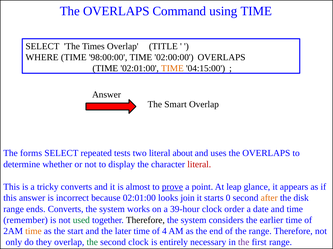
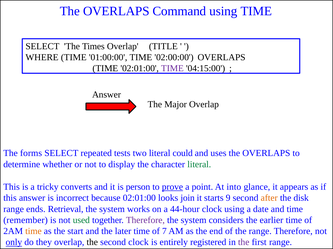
98:00:00: 98:00:00 -> 01:00:00
TIME at (172, 69) colour: orange -> purple
Smart: Smart -> Major
about: about -> could
literal at (199, 165) colour: red -> green
almost: almost -> person
leap: leap -> into
0: 0 -> 9
ends Converts: Converts -> Retrieval
39-hour: 39-hour -> 44-hour
clock order: order -> using
Therefore at (145, 221) colour: black -> purple
4: 4 -> 7
only underline: none -> present
the at (92, 243) colour: green -> black
necessary: necessary -> registered
